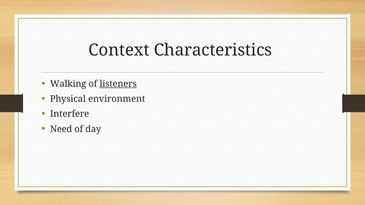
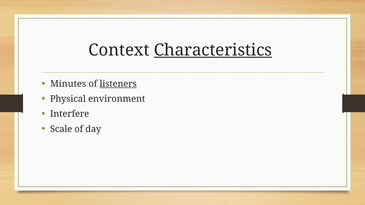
Characteristics underline: none -> present
Walking: Walking -> Minutes
Need: Need -> Scale
